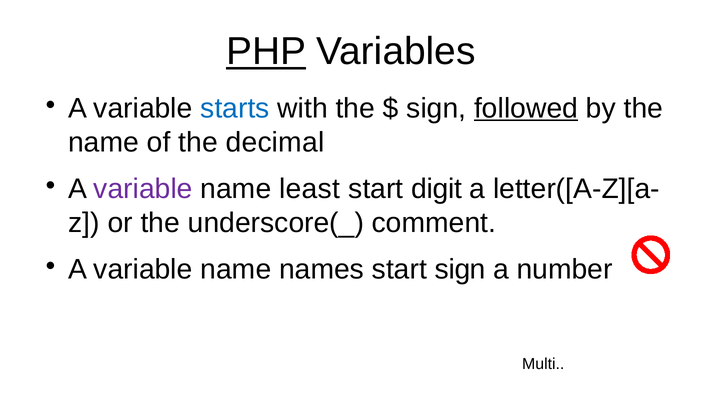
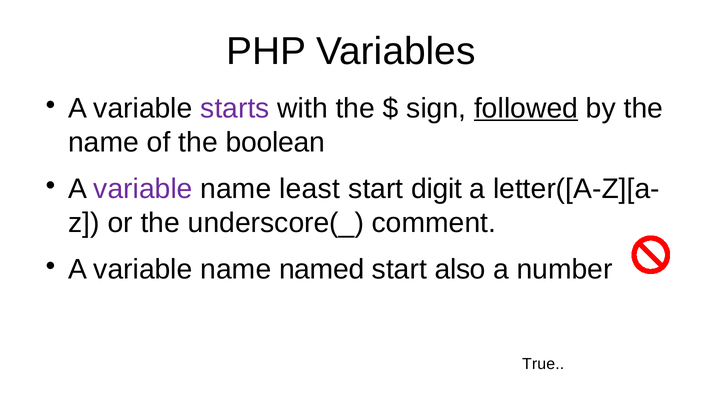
PHP underline: present -> none
starts colour: blue -> purple
decimal: decimal -> boolean
names: names -> named
start sign: sign -> also
Multi: Multi -> True
